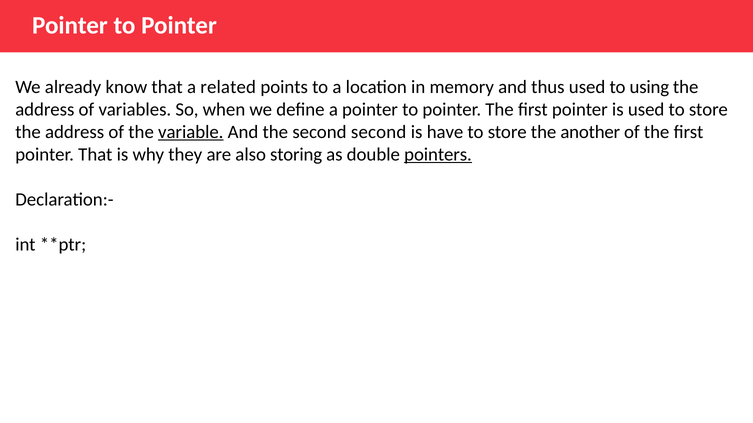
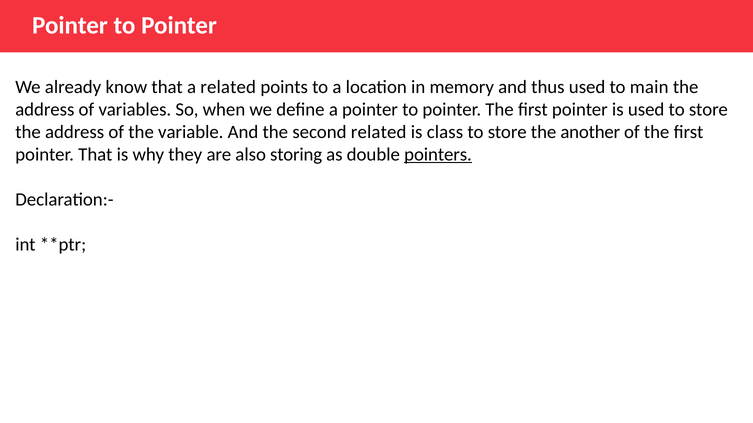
using: using -> main
variable underline: present -> none
second second: second -> related
have: have -> class
